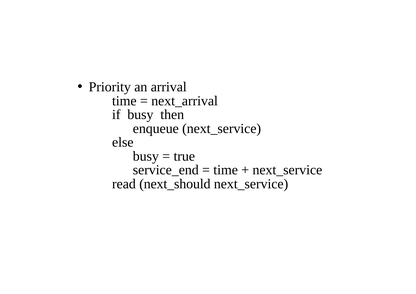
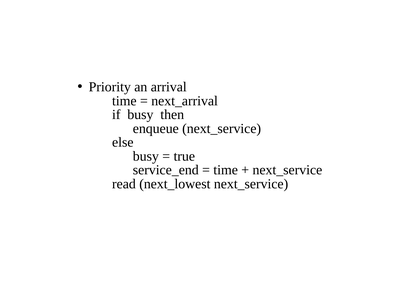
next_should: next_should -> next_lowest
